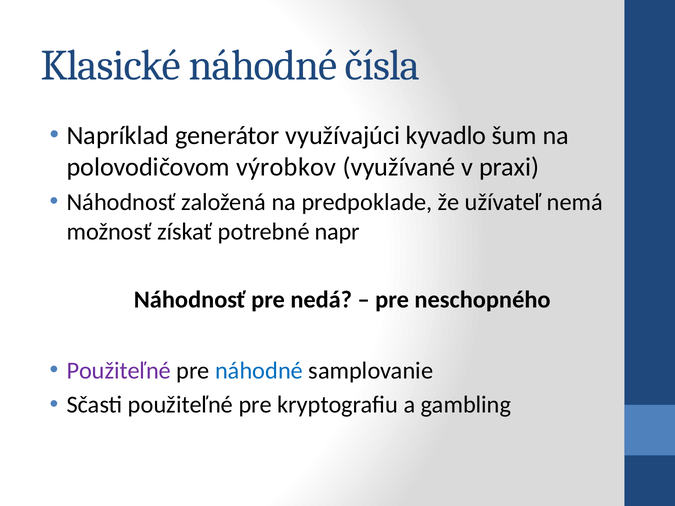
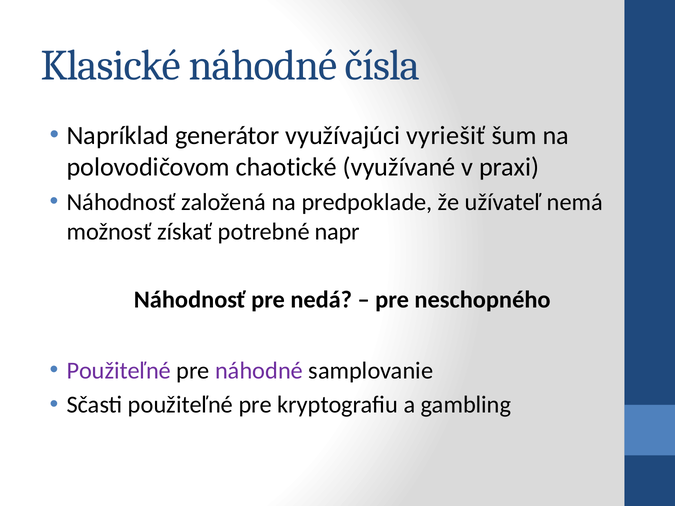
kyvadlo: kyvadlo -> vyriešiť
výrobkov: výrobkov -> chaotické
náhodné at (259, 371) colour: blue -> purple
